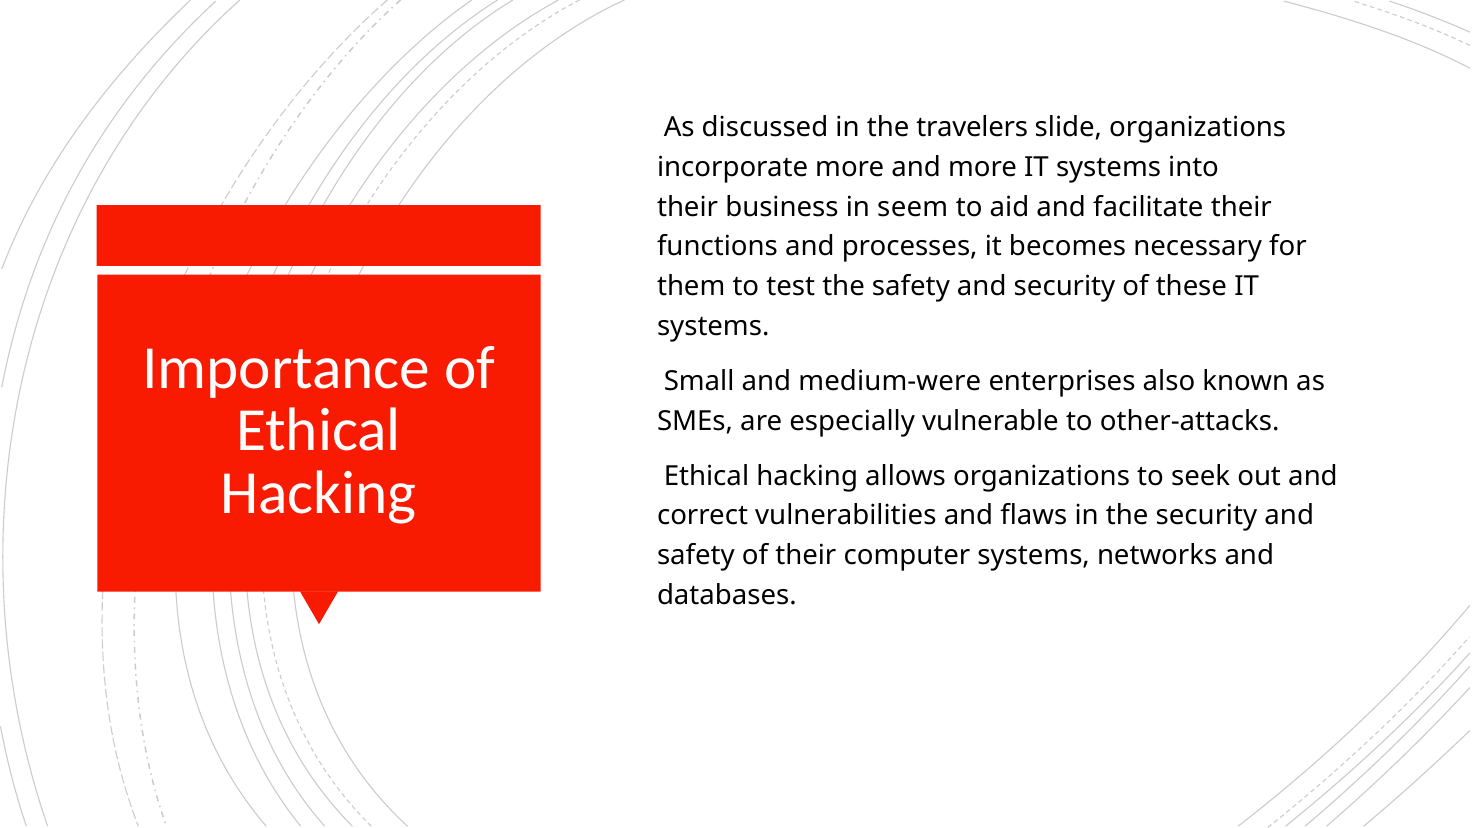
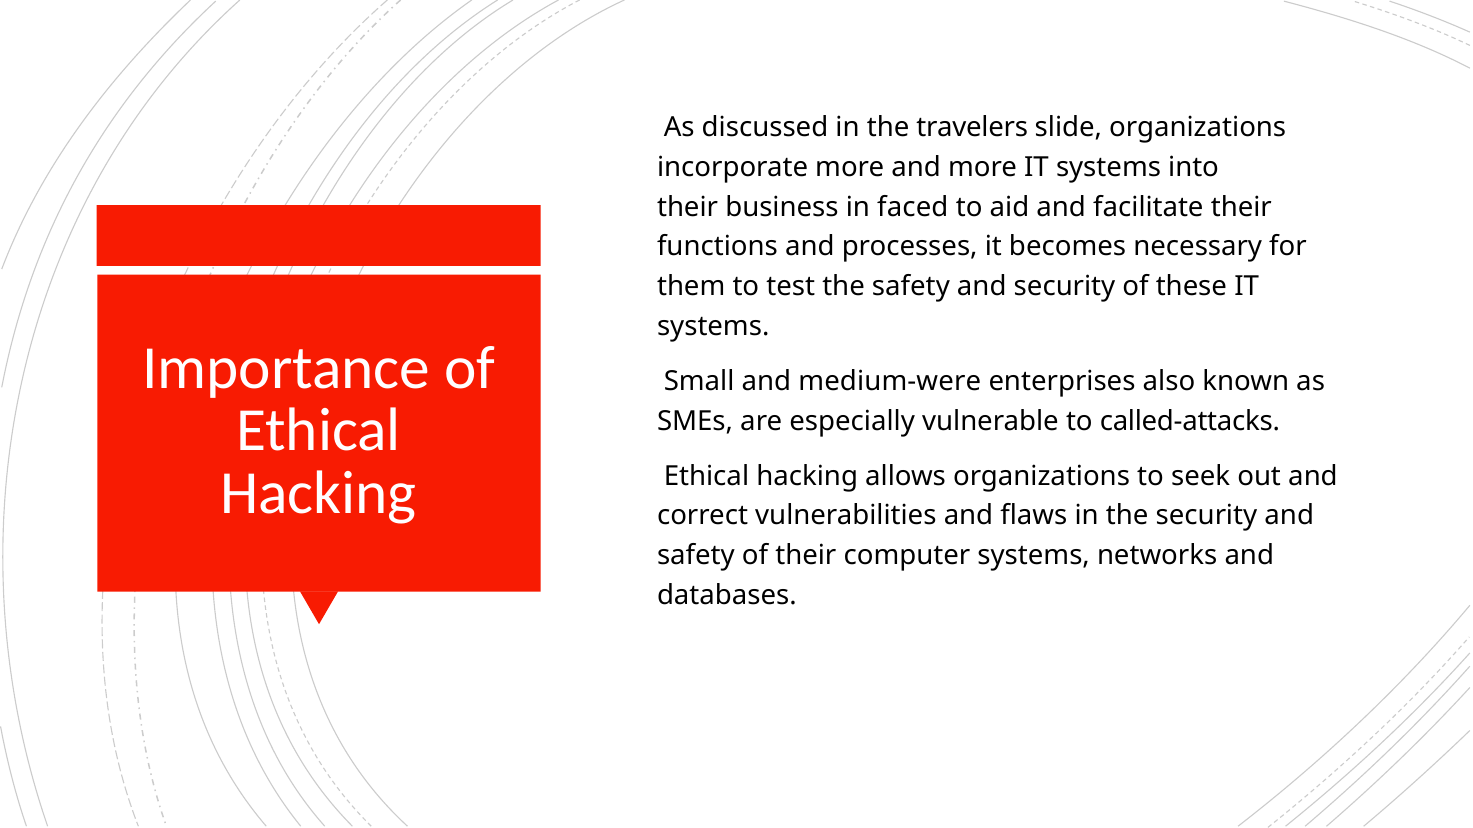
seem: seem -> faced
other-attacks: other-attacks -> called-attacks
